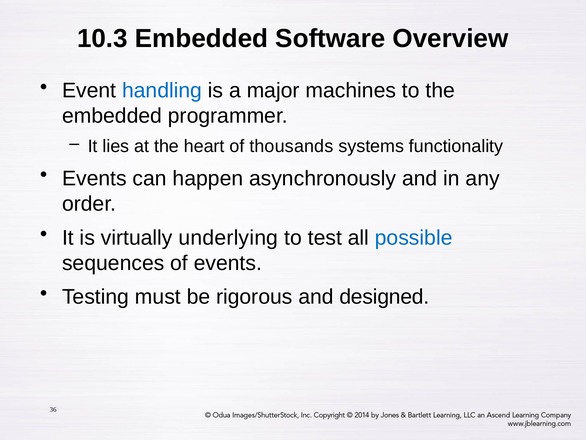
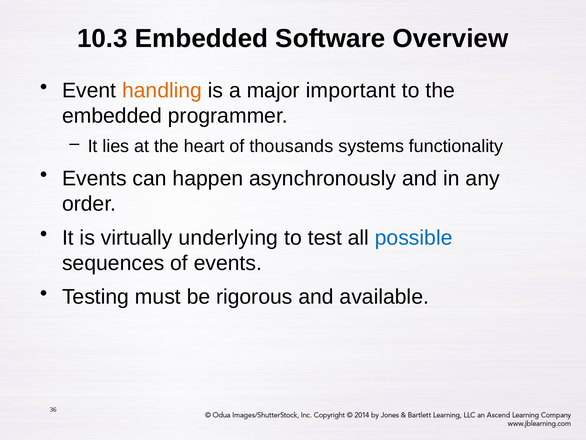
handling colour: blue -> orange
machines: machines -> important
designed: designed -> available
